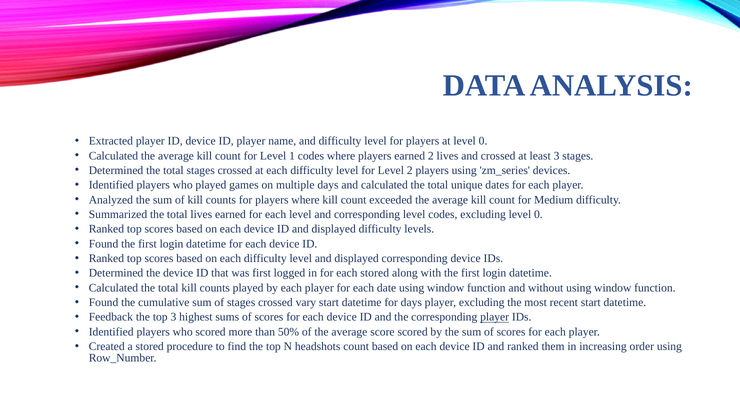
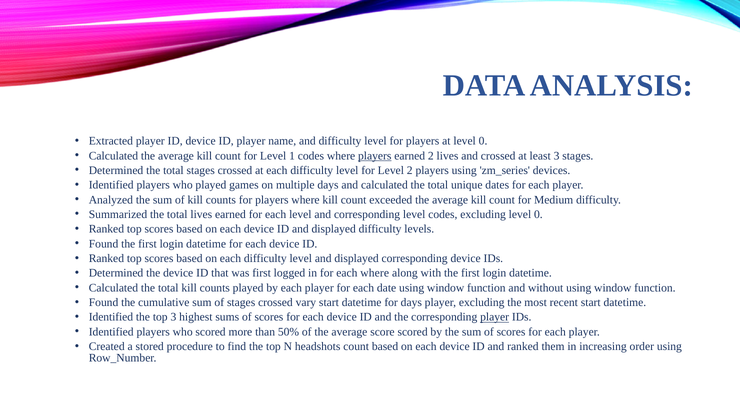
players at (375, 156) underline: none -> present
each stored: stored -> where
Feedback at (111, 317): Feedback -> Identified
